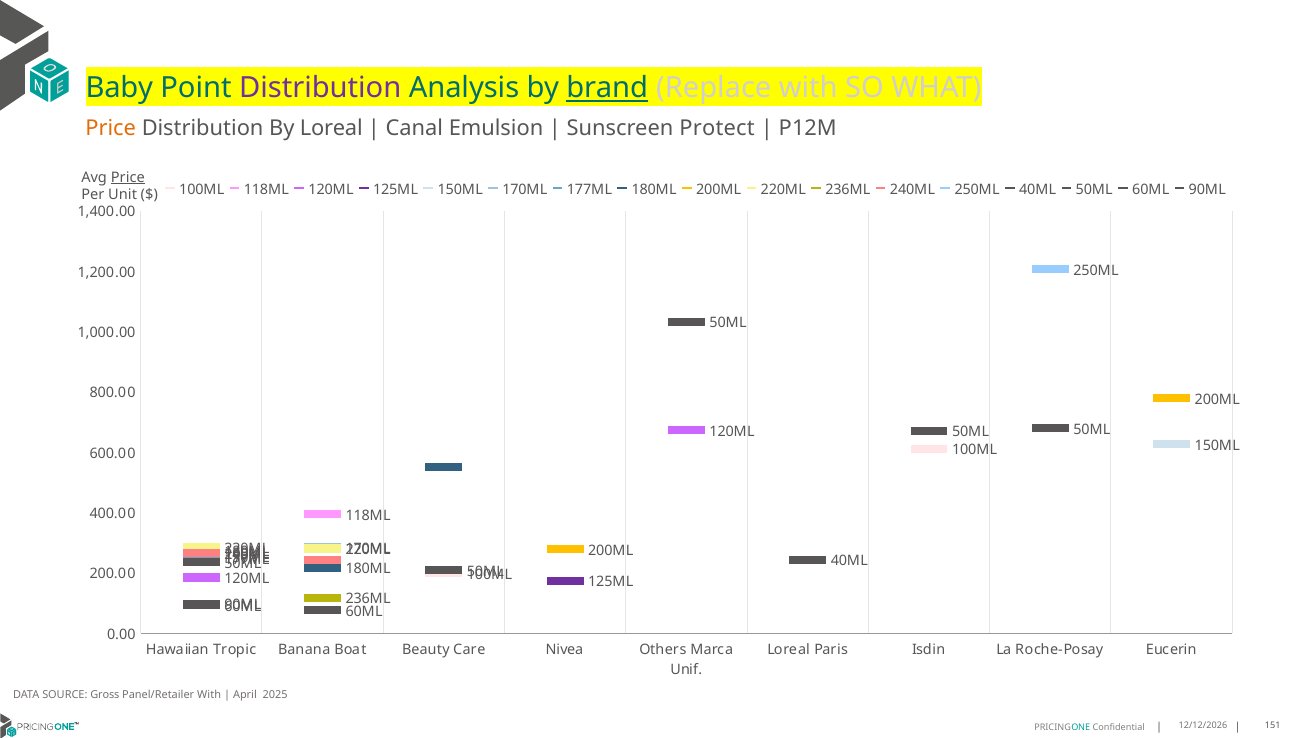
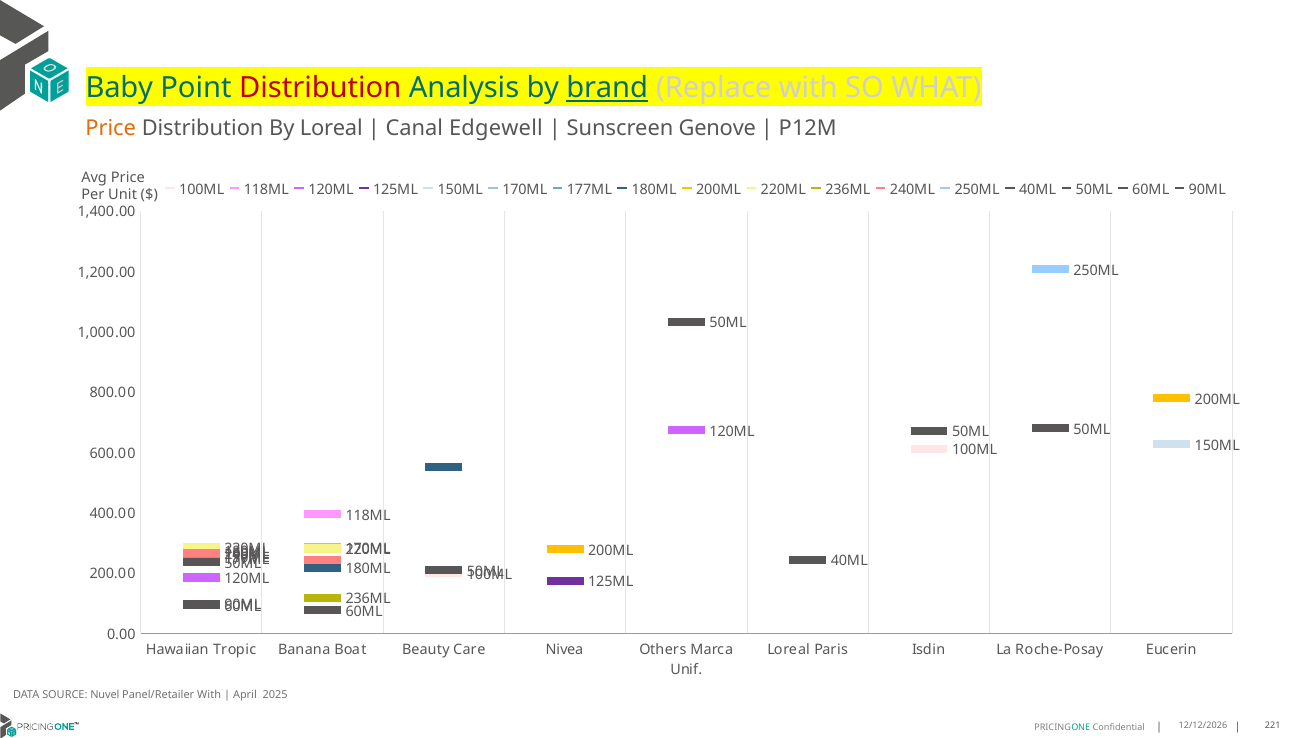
Distribution at (320, 88) colour: purple -> red
Emulsion: Emulsion -> Edgewell
Protect: Protect -> Genove
Price at (128, 177) underline: present -> none
Gross: Gross -> Nuvel
151: 151 -> 221
